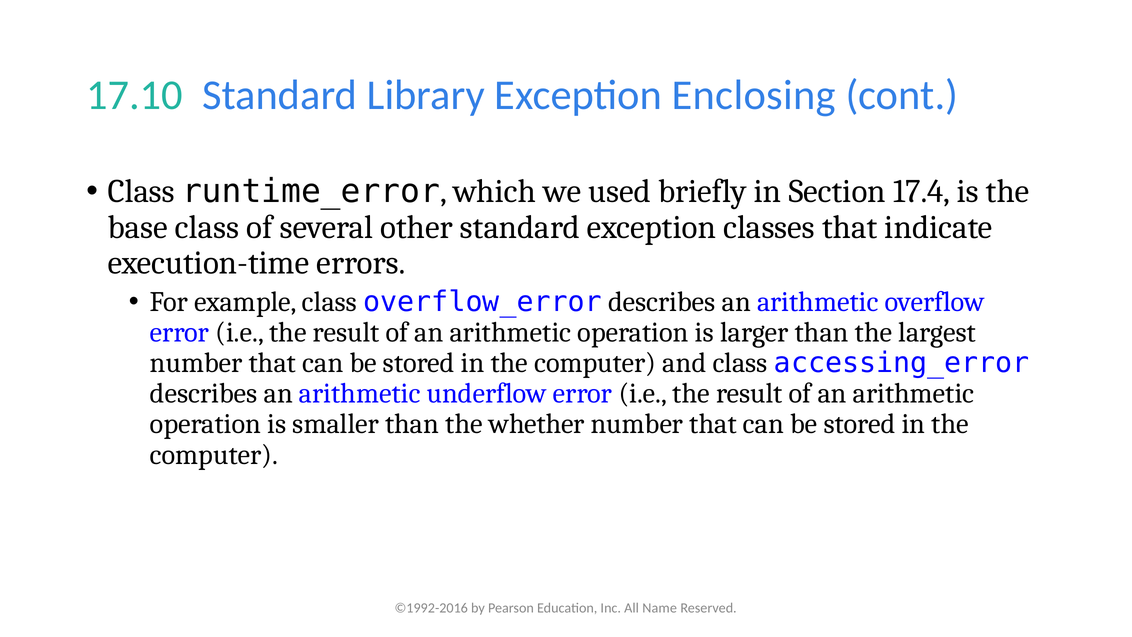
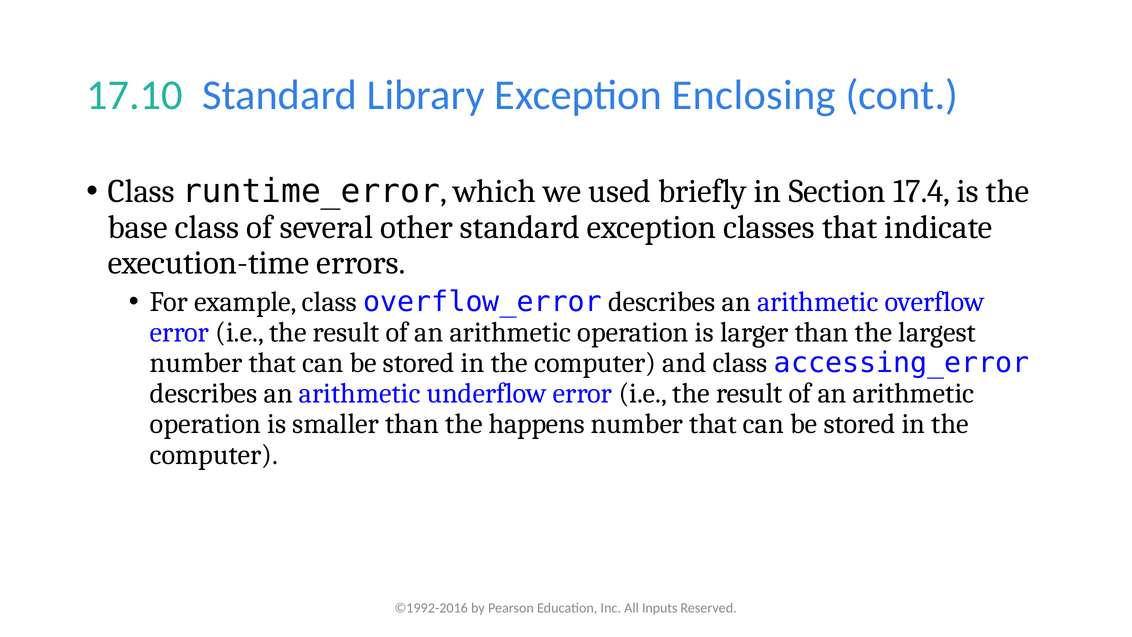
whether: whether -> happens
Name: Name -> Inputs
